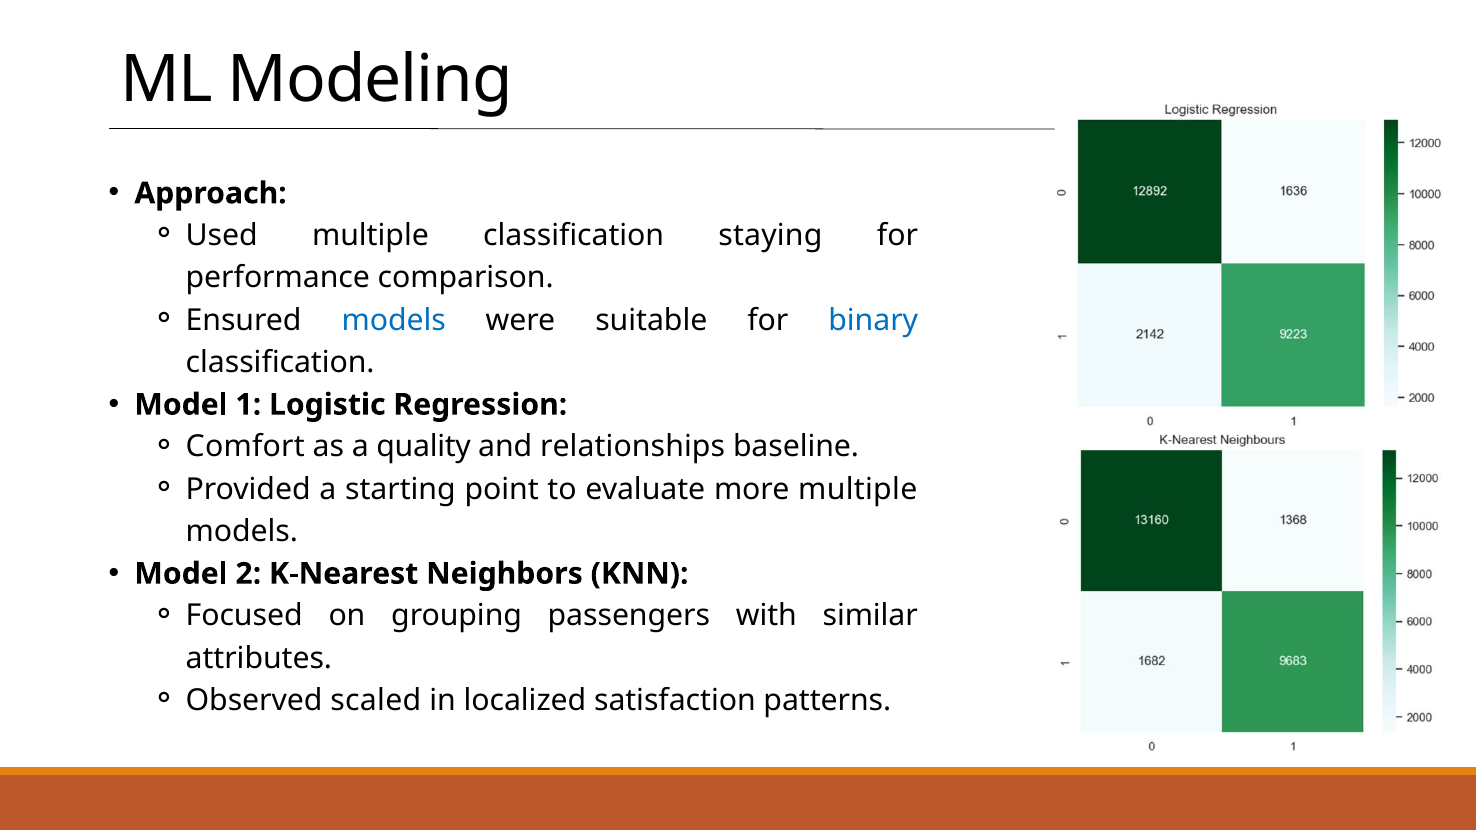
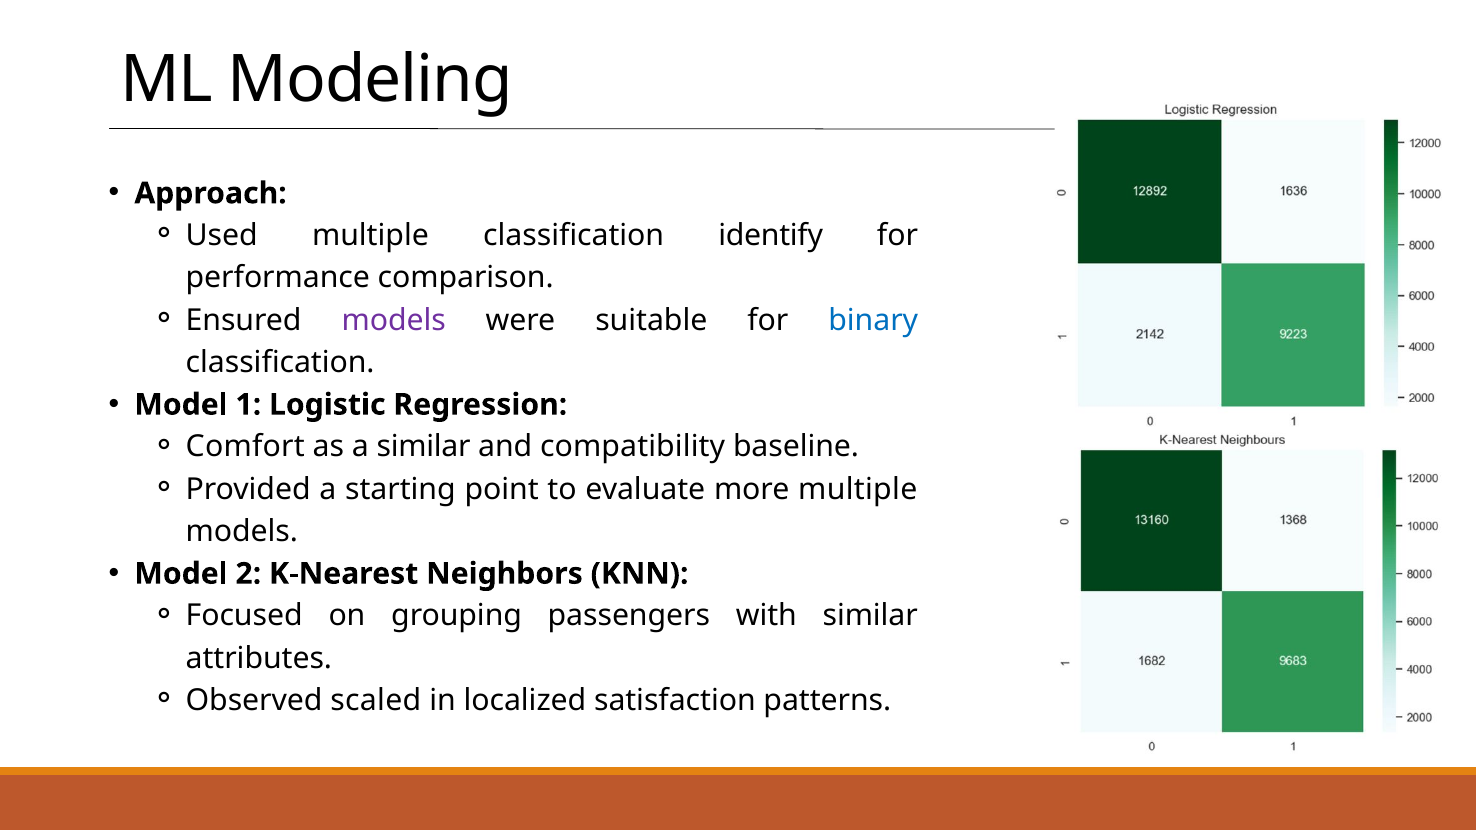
staying: staying -> identify
models at (394, 320) colour: blue -> purple
a quality: quality -> similar
relationships: relationships -> compatibility
